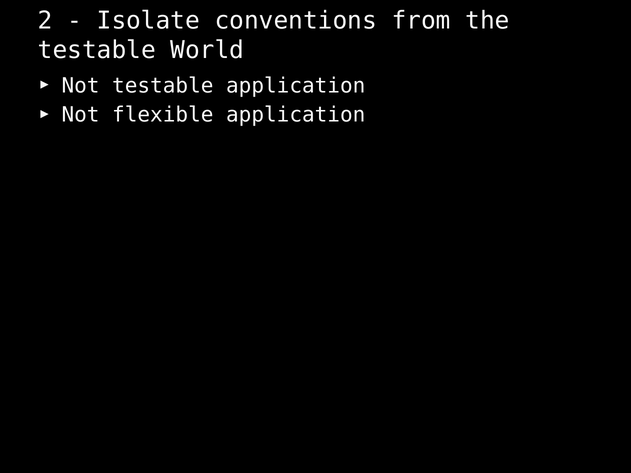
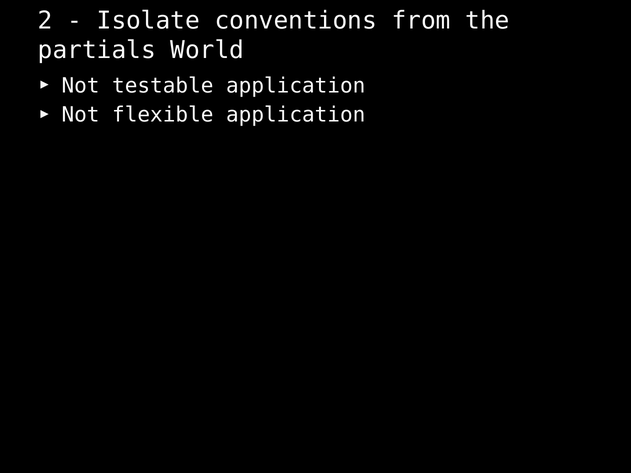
testable at (97, 50): testable -> partials
